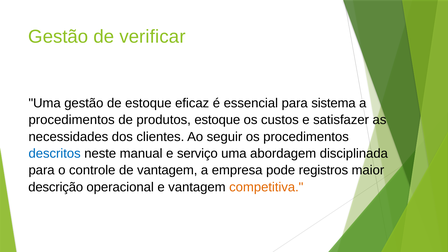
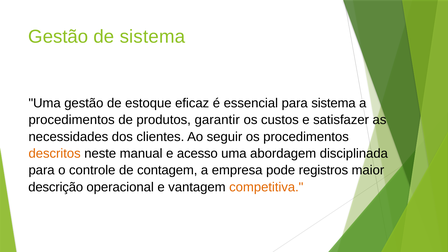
de verificar: verificar -> sistema
produtos estoque: estoque -> garantir
descritos colour: blue -> orange
serviço: serviço -> acesso
de vantagem: vantagem -> contagem
